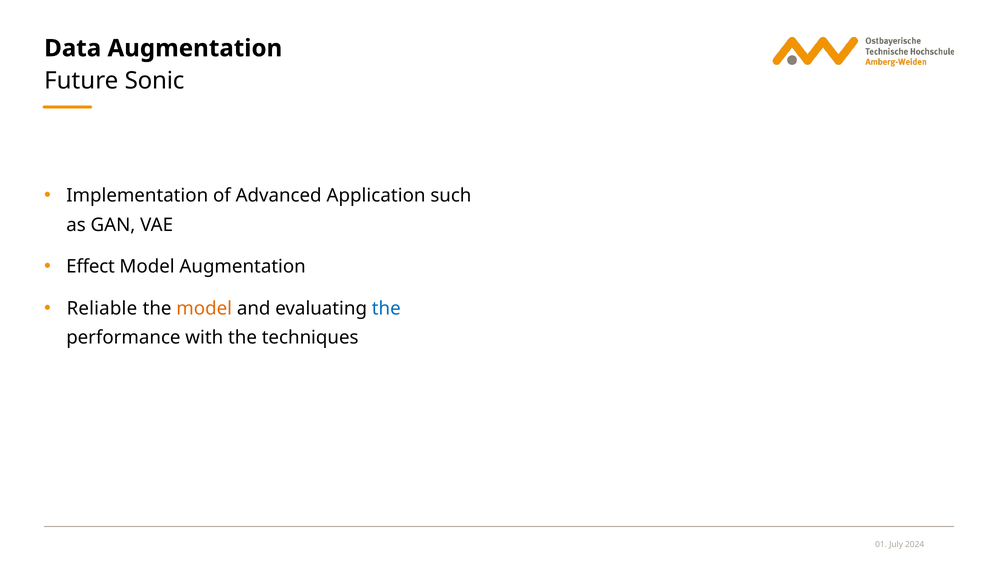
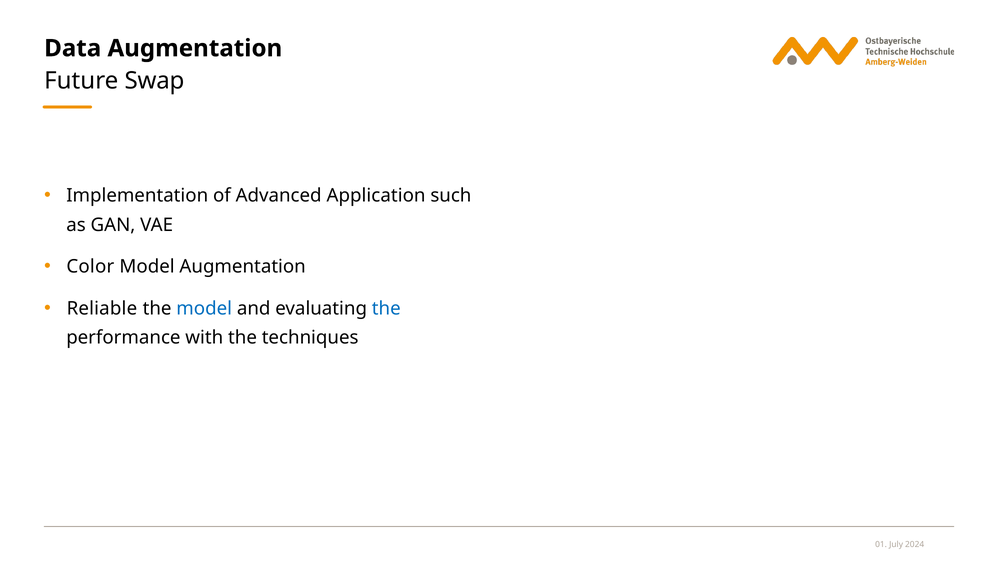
Sonic: Sonic -> Swap
Effect: Effect -> Color
model at (204, 308) colour: orange -> blue
